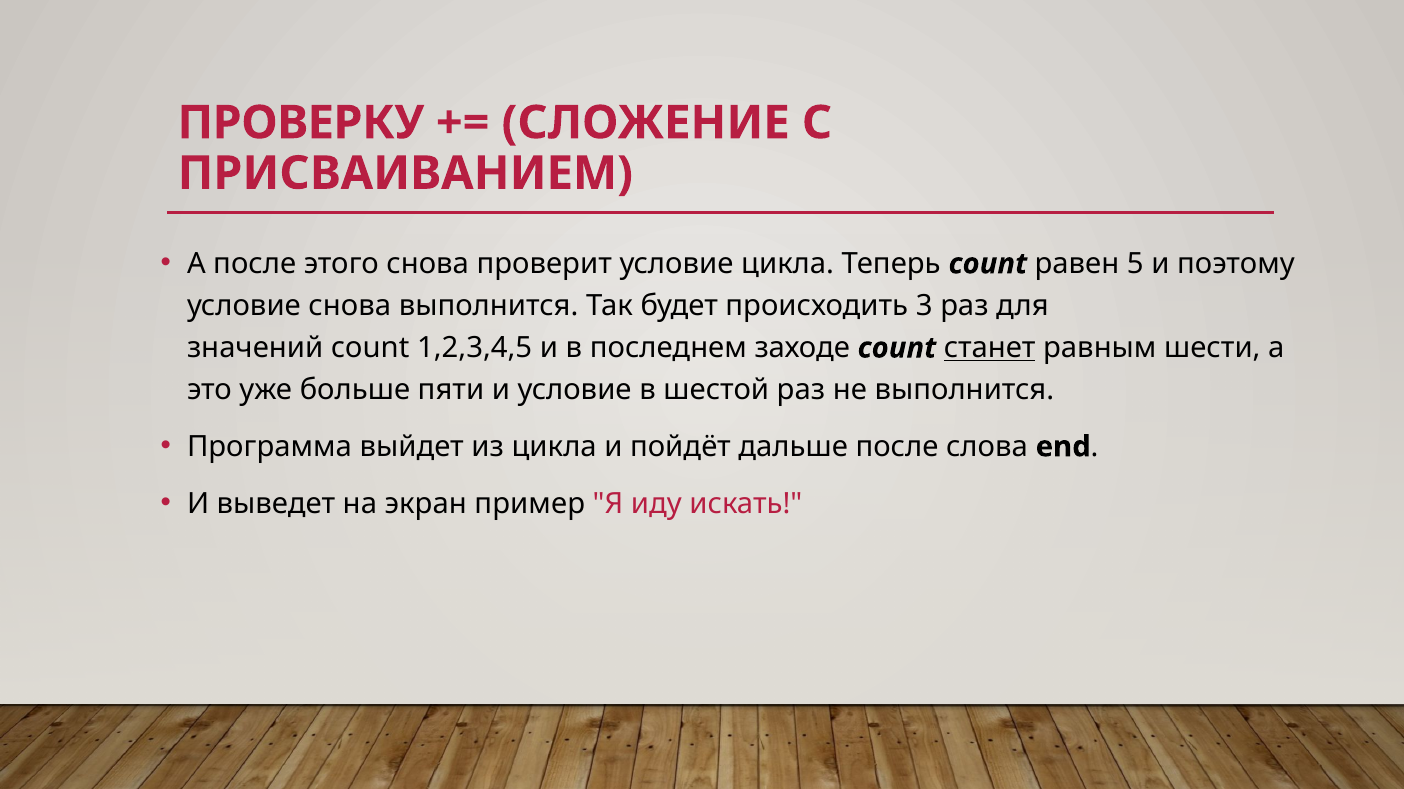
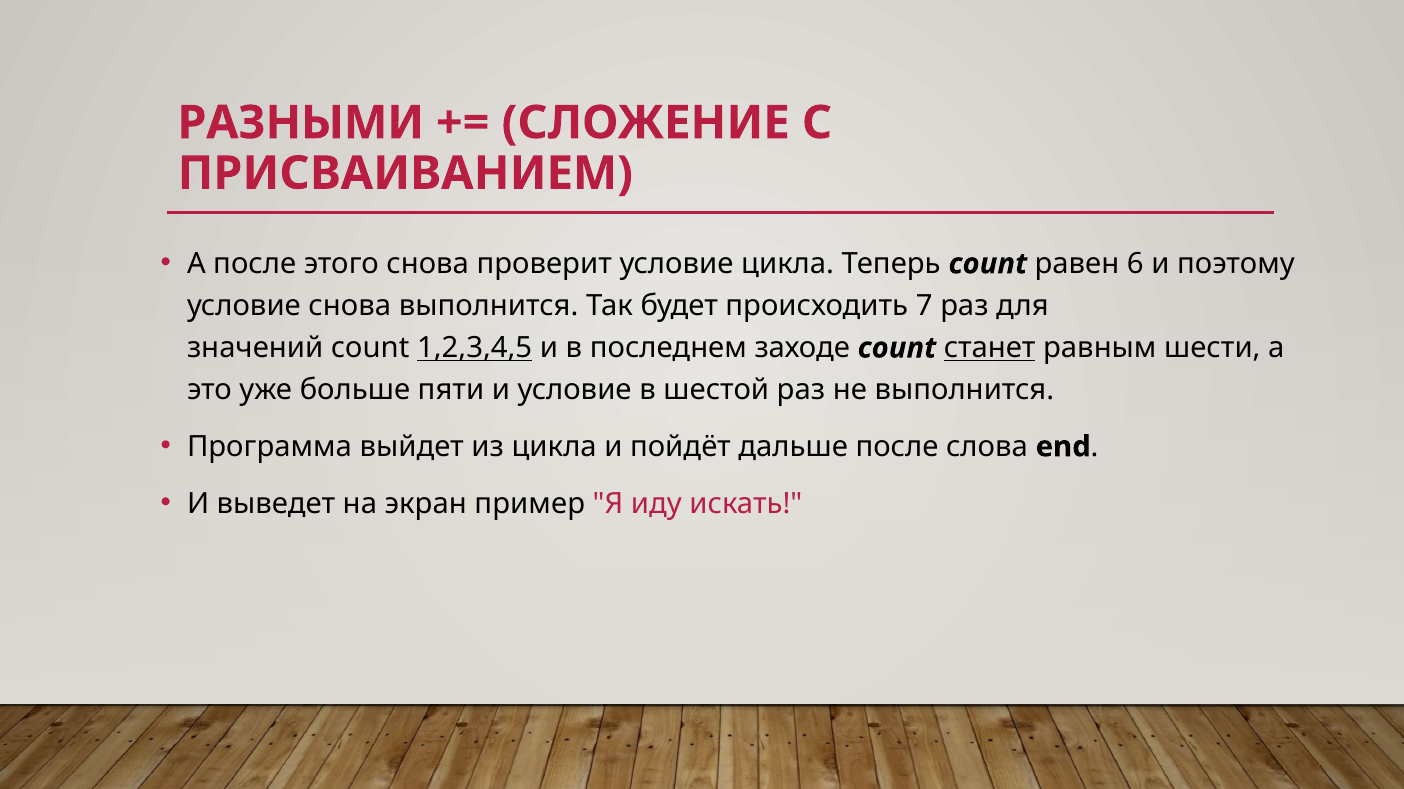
ПРОВЕРКУ: ПРОВЕРКУ -> РАЗНЫМИ
5: 5 -> 6
3: 3 -> 7
1,2,3,4,5 underline: none -> present
